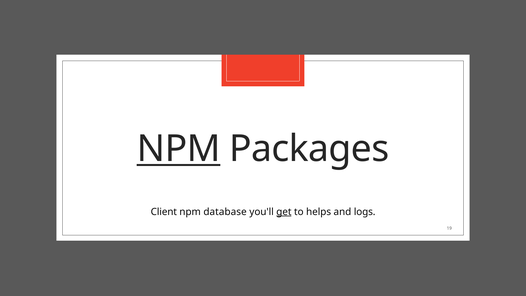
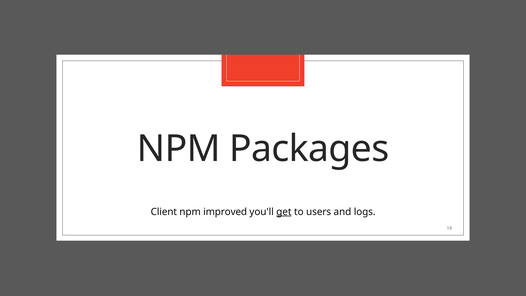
NPM at (179, 149) underline: present -> none
database: database -> improved
helps: helps -> users
